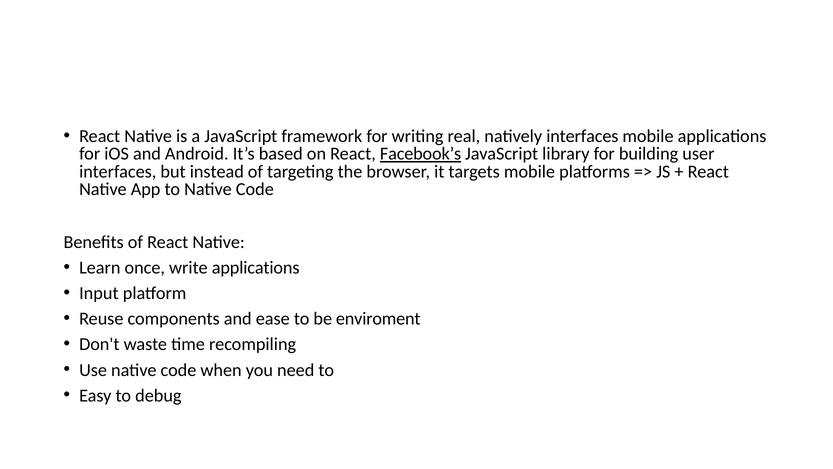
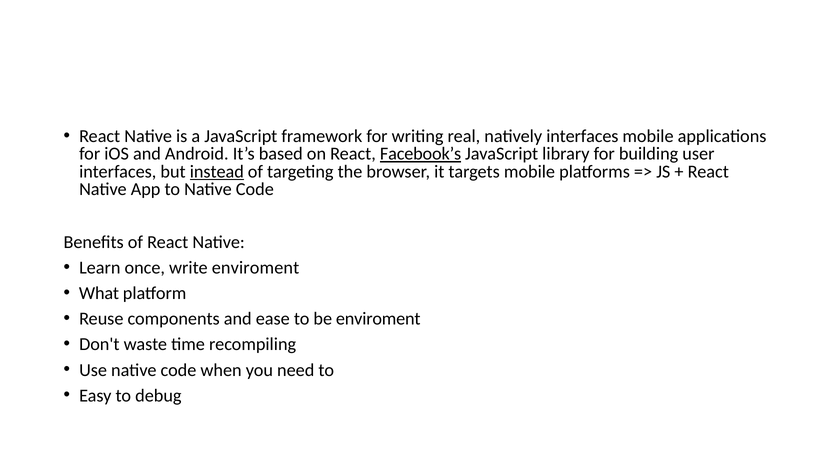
instead underline: none -> present
write applications: applications -> enviroment
Input: Input -> What
